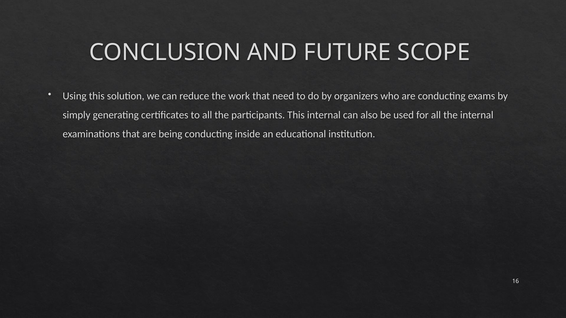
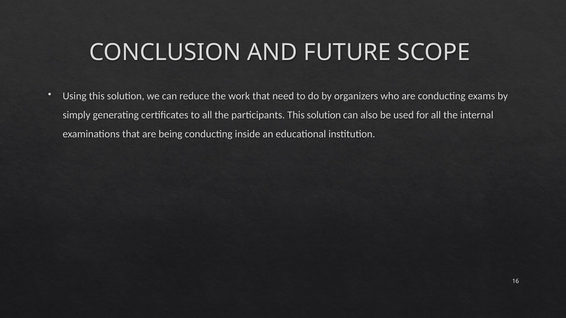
participants This internal: internal -> solution
